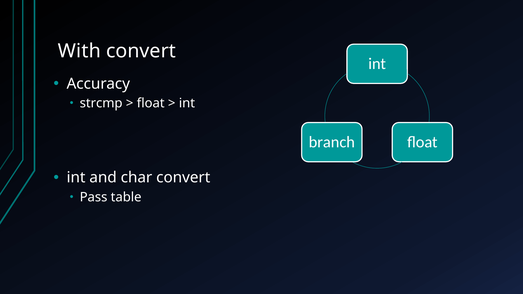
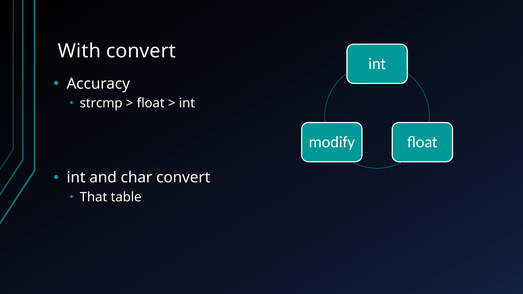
branch: branch -> modify
Pass: Pass -> That
